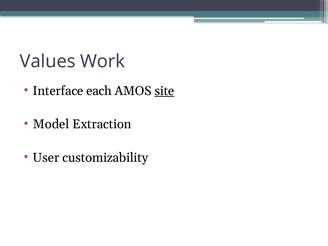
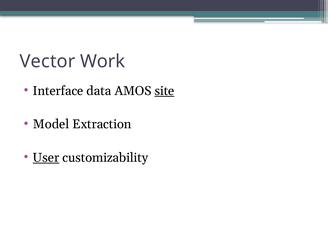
Values: Values -> Vector
each: each -> data
User underline: none -> present
